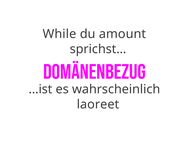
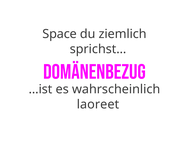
While: While -> Space
amount: amount -> ziemlich
